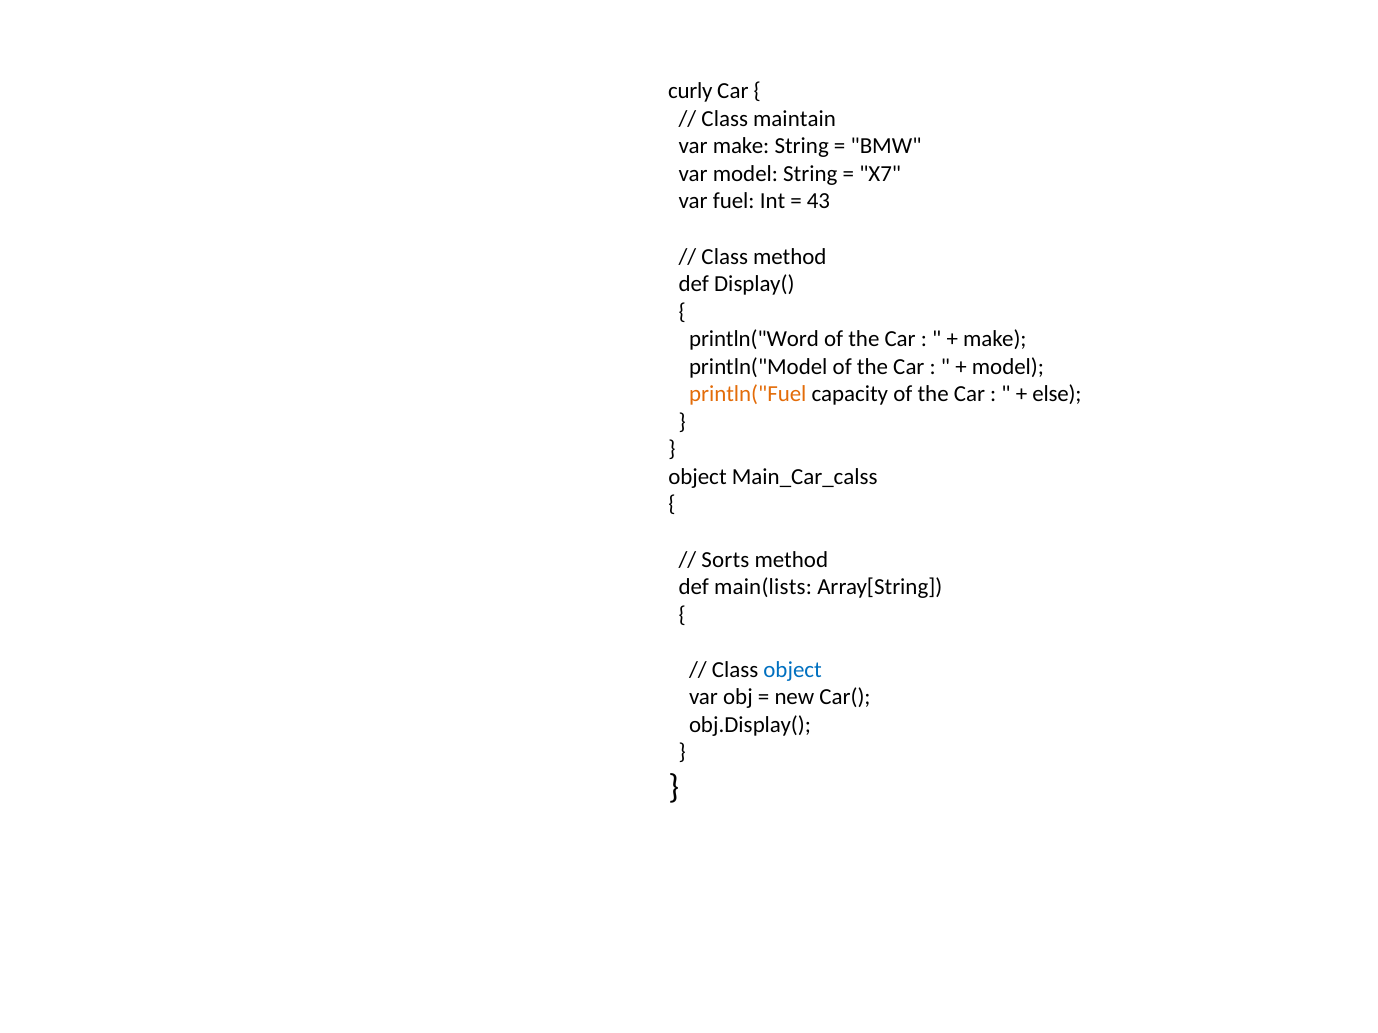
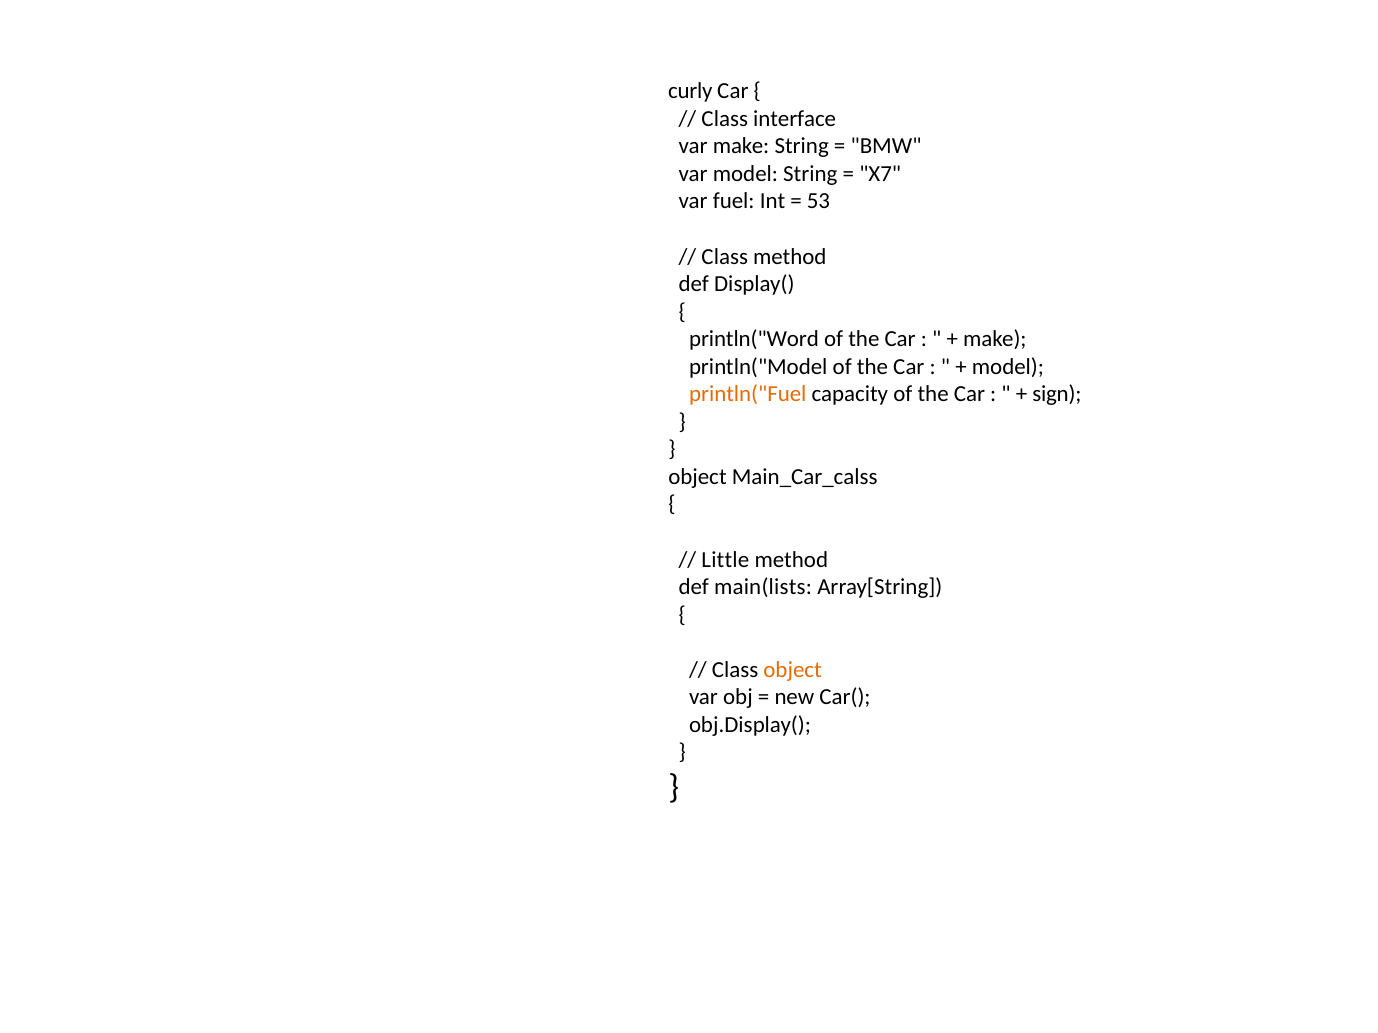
maintain: maintain -> interface
43: 43 -> 53
else: else -> sign
Sorts: Sorts -> Little
object at (793, 670) colour: blue -> orange
